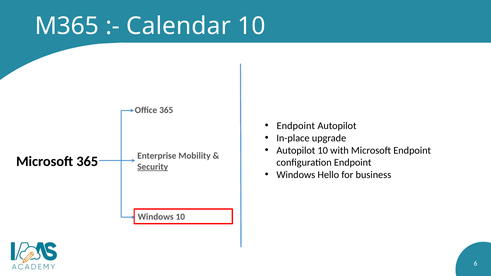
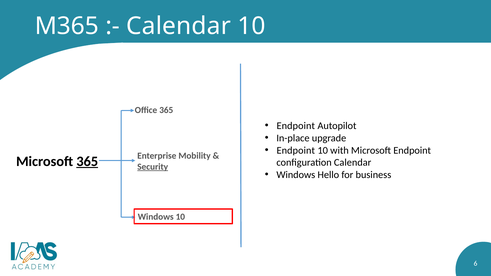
Autopilot at (296, 150): Autopilot -> Endpoint
365 at (87, 161) underline: none -> present
configuration Endpoint: Endpoint -> Calendar
